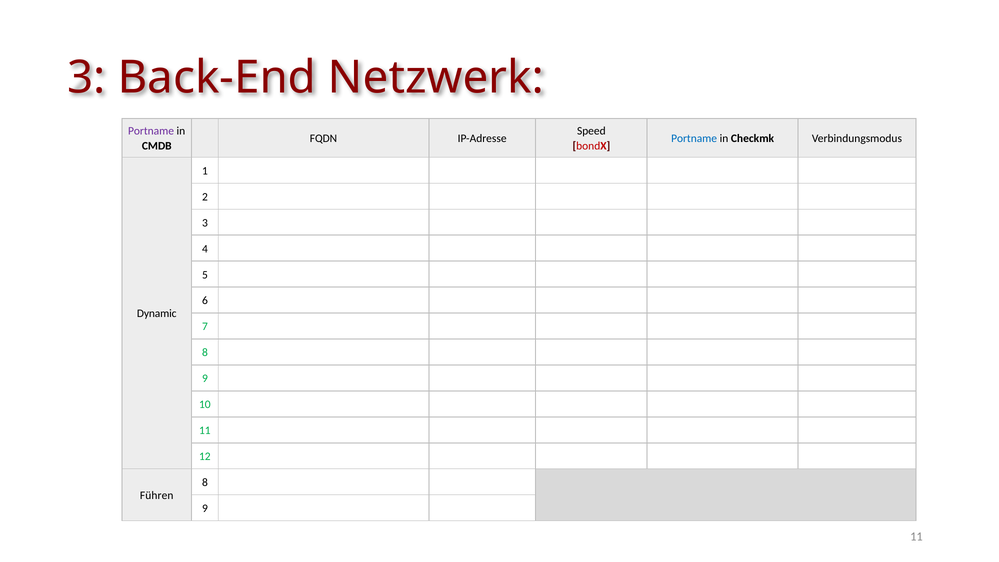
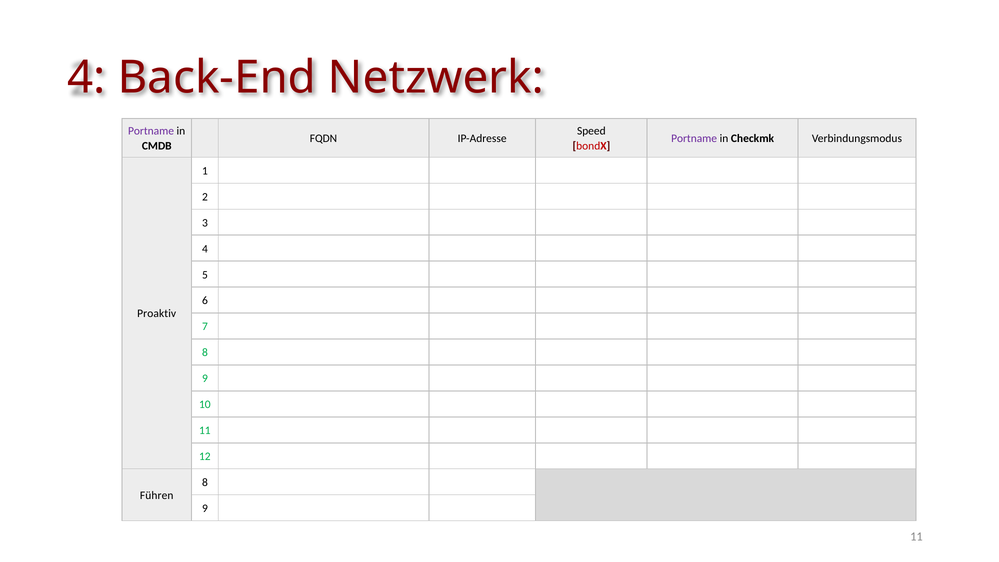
3 at (87, 78): 3 -> 4
Portname at (694, 138) colour: blue -> purple
Dynamic: Dynamic -> Proaktiv
